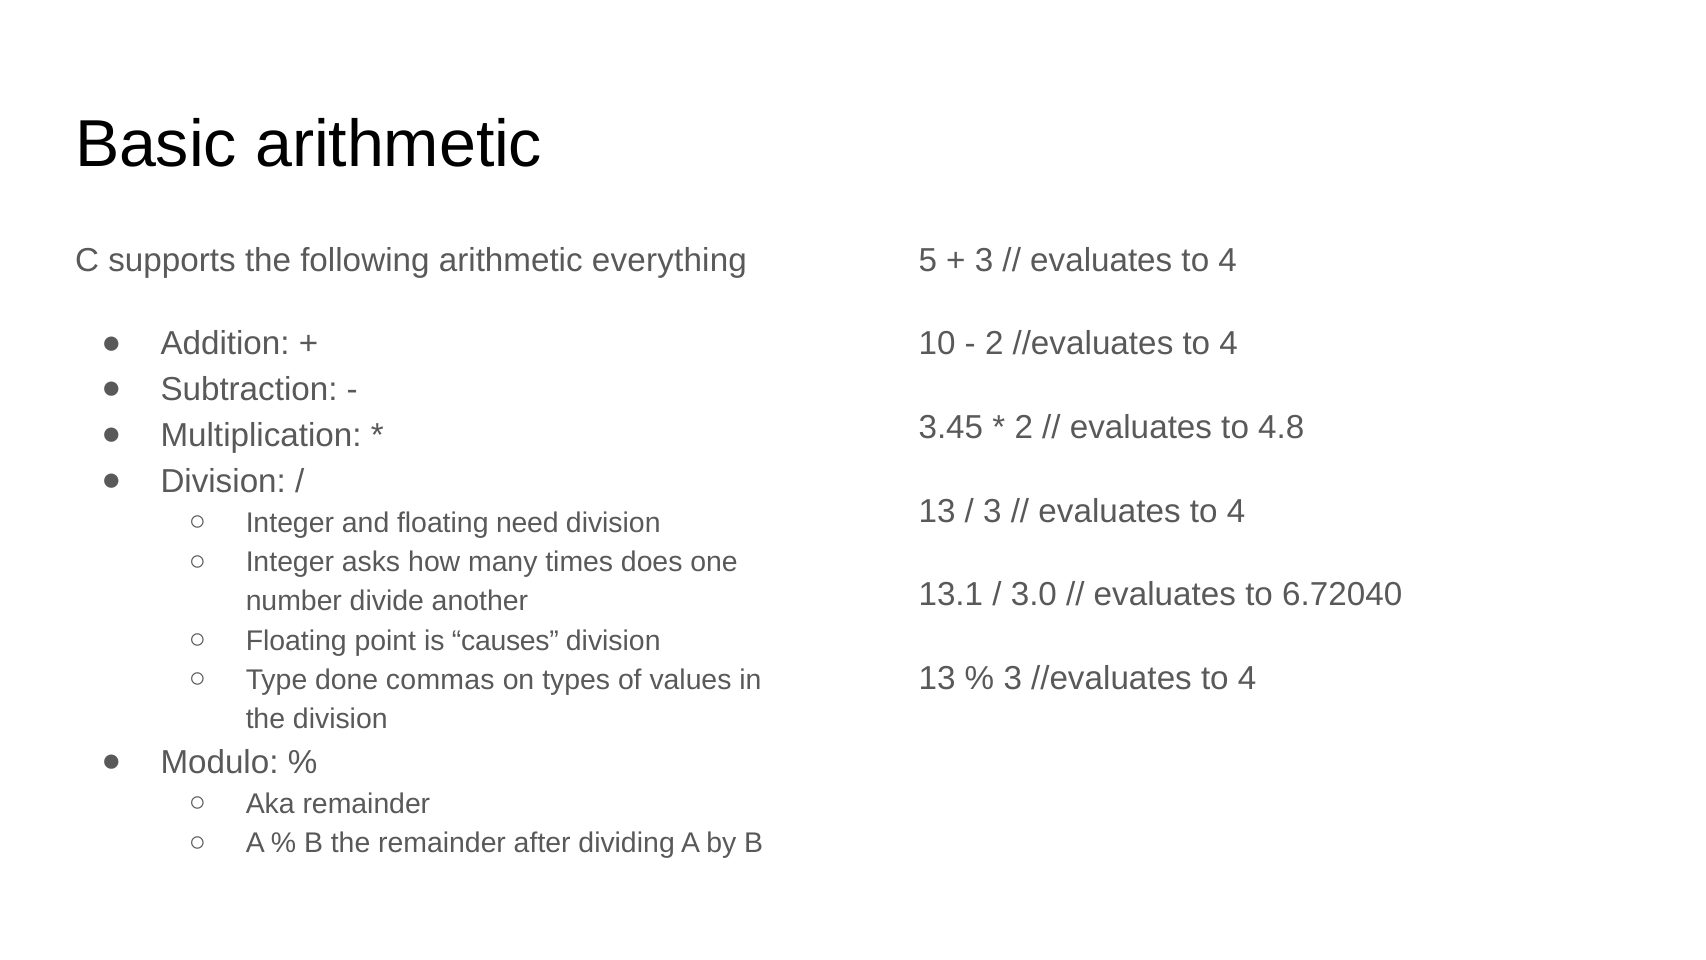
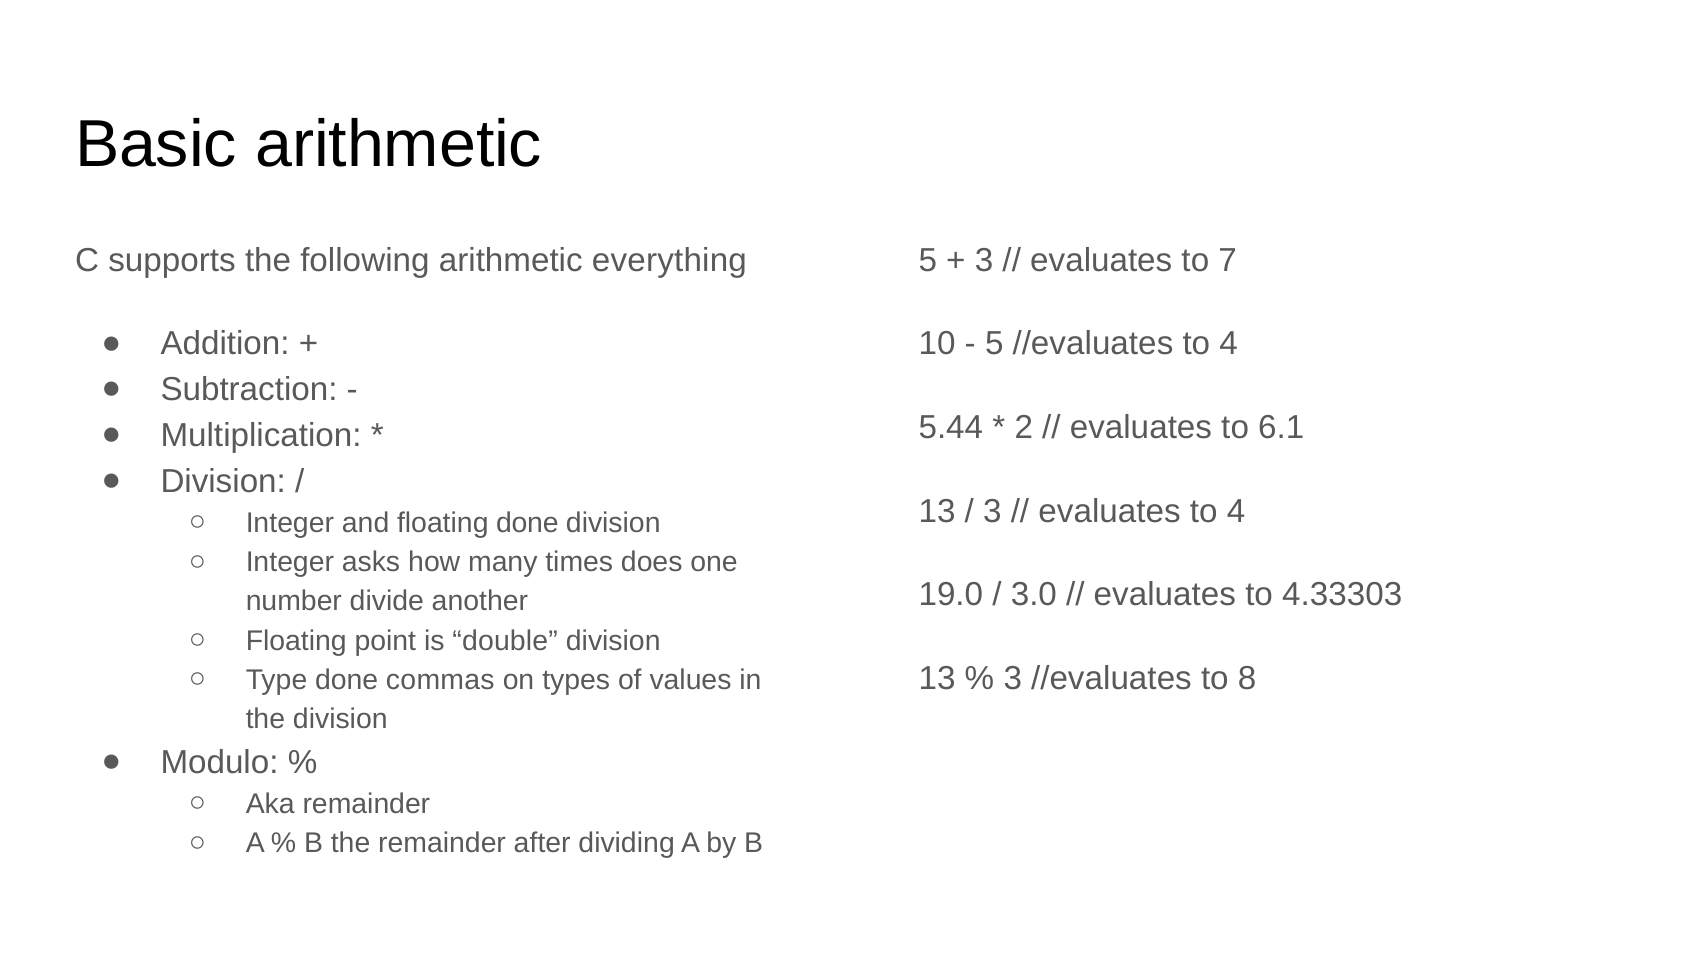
4 at (1228, 260): 4 -> 7
2 at (994, 344): 2 -> 5
3.45: 3.45 -> 5.44
4.8: 4.8 -> 6.1
floating need: need -> done
13.1: 13.1 -> 19.0
6.72040: 6.72040 -> 4.33303
causes: causes -> double
3 //evaluates to 4: 4 -> 8
